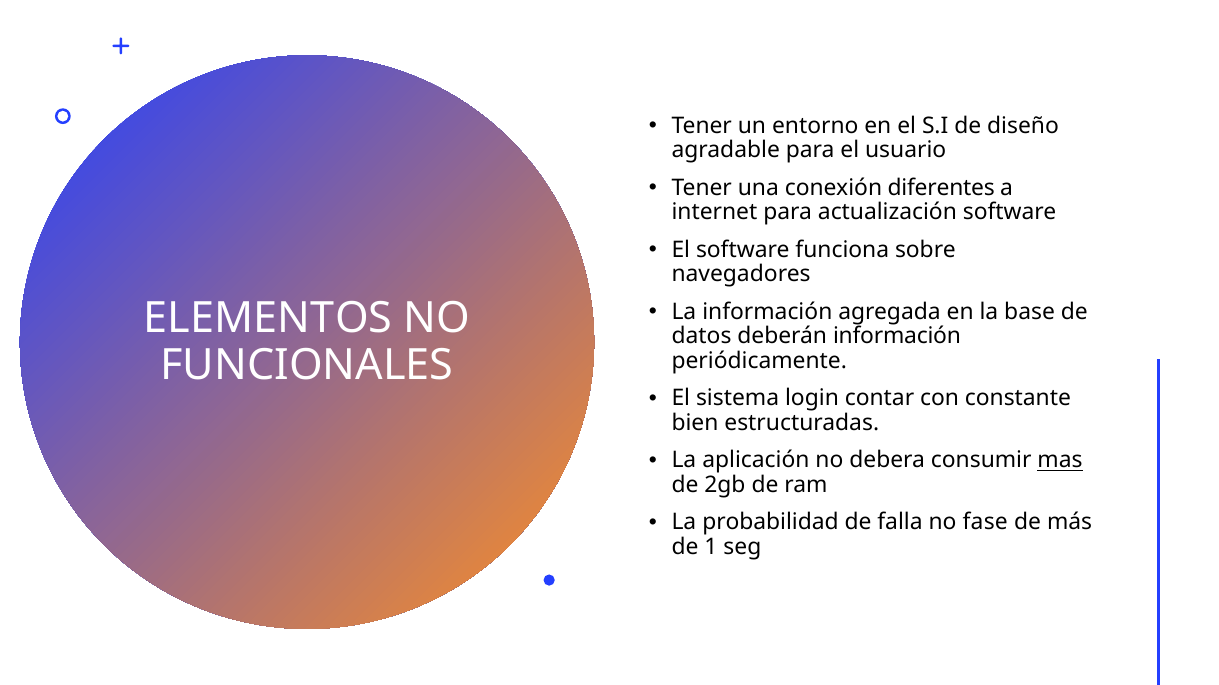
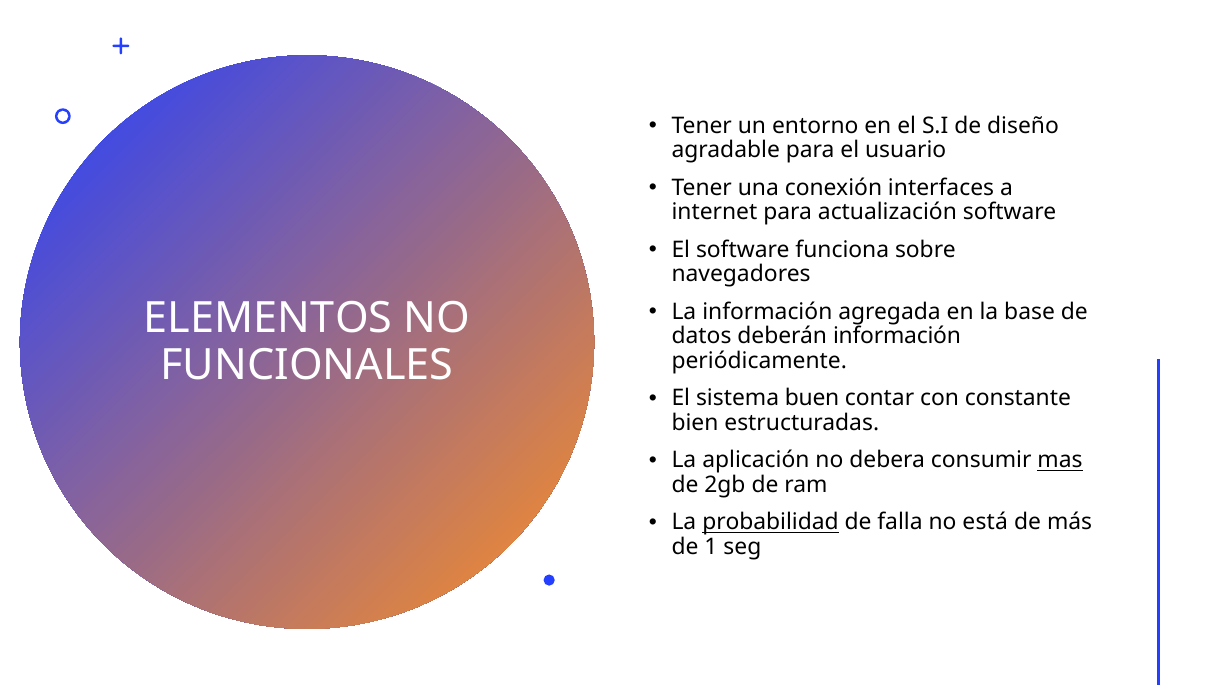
diferentes: diferentes -> interfaces
login: login -> buen
probabilidad underline: none -> present
fase: fase -> está
